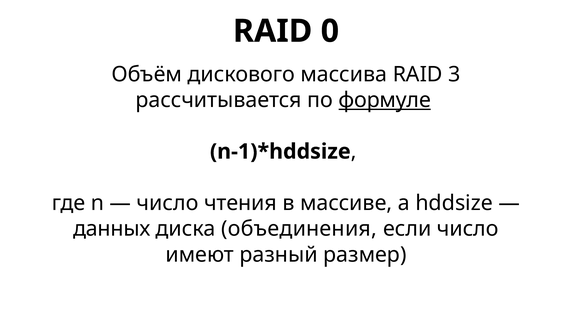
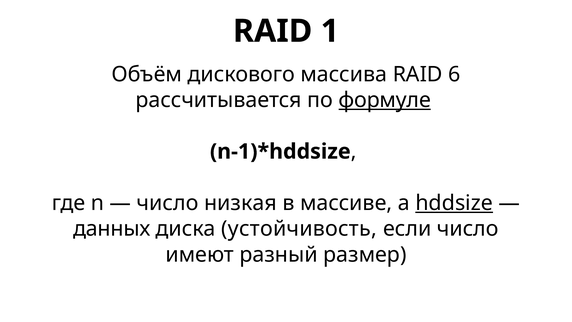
0: 0 -> 1
3: 3 -> 6
чтения: чтения -> низкая
hddsize underline: none -> present
объединения: объединения -> устойчивость
